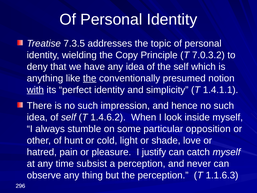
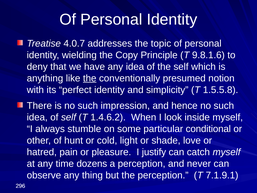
7.3.5: 7.3.5 -> 4.0.7
7.0.3.2: 7.0.3.2 -> 9.8.1.6
with underline: present -> none
1.4.1.1: 1.4.1.1 -> 1.5.5.8
opposition: opposition -> conditional
subsist: subsist -> dozens
1.1.6.3: 1.1.6.3 -> 7.1.9.1
